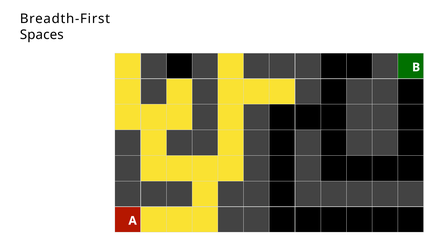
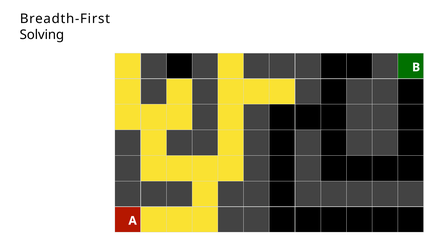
Spaces: Spaces -> Solving
